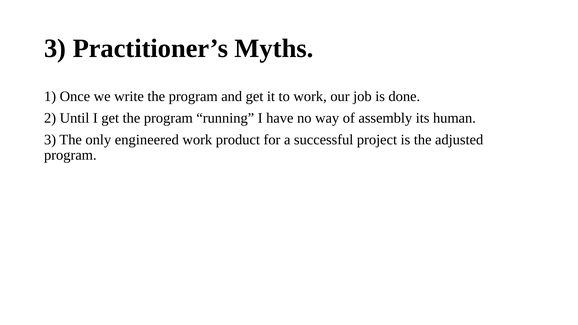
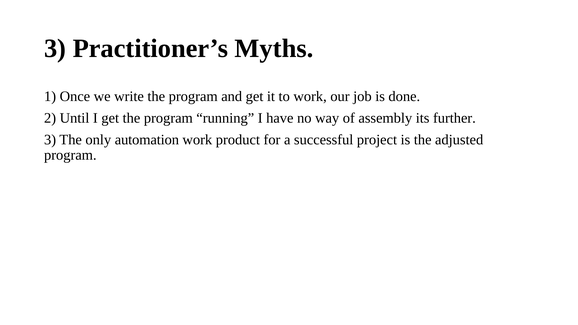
human: human -> further
engineered: engineered -> automation
